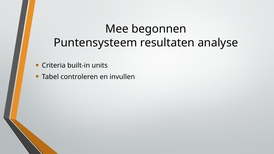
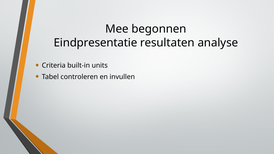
Puntensysteem: Puntensysteem -> Eindpresentatie
